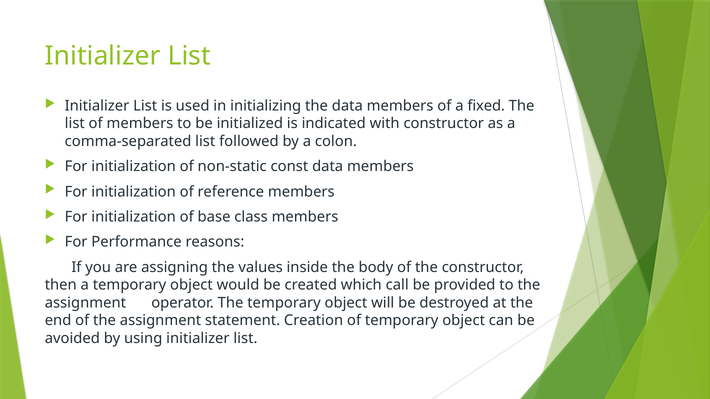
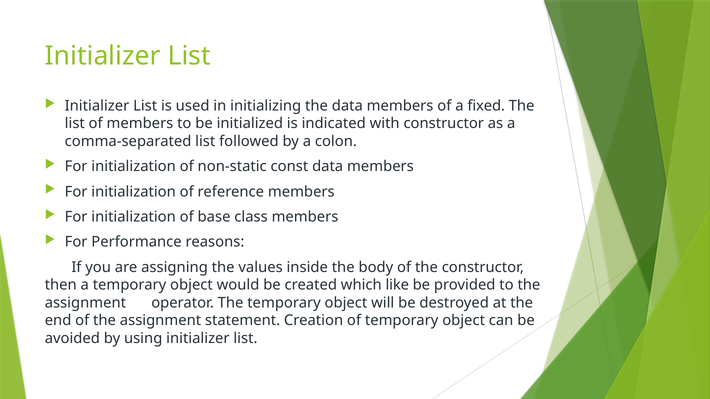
call: call -> like
